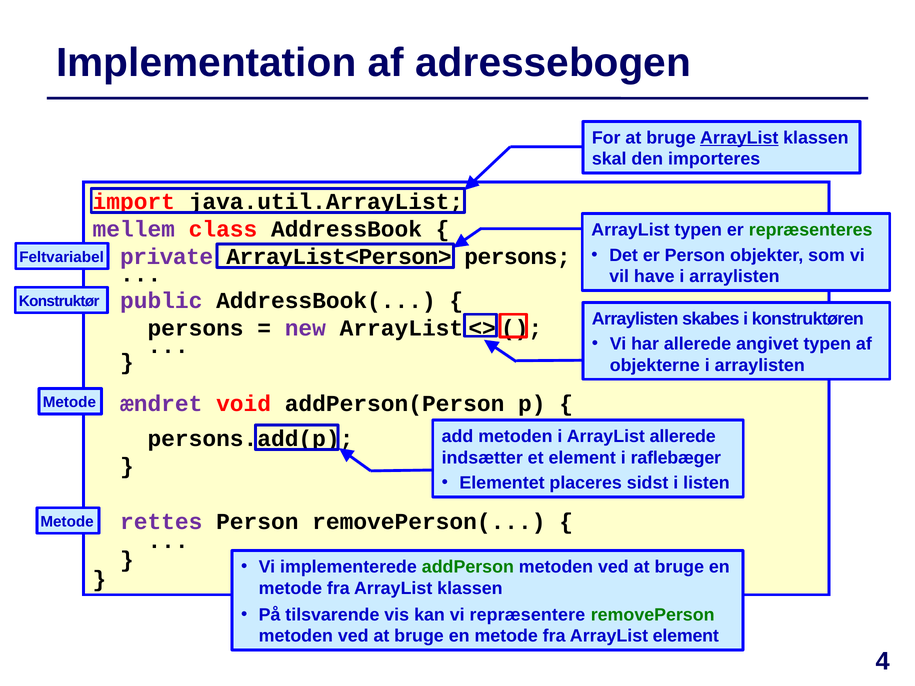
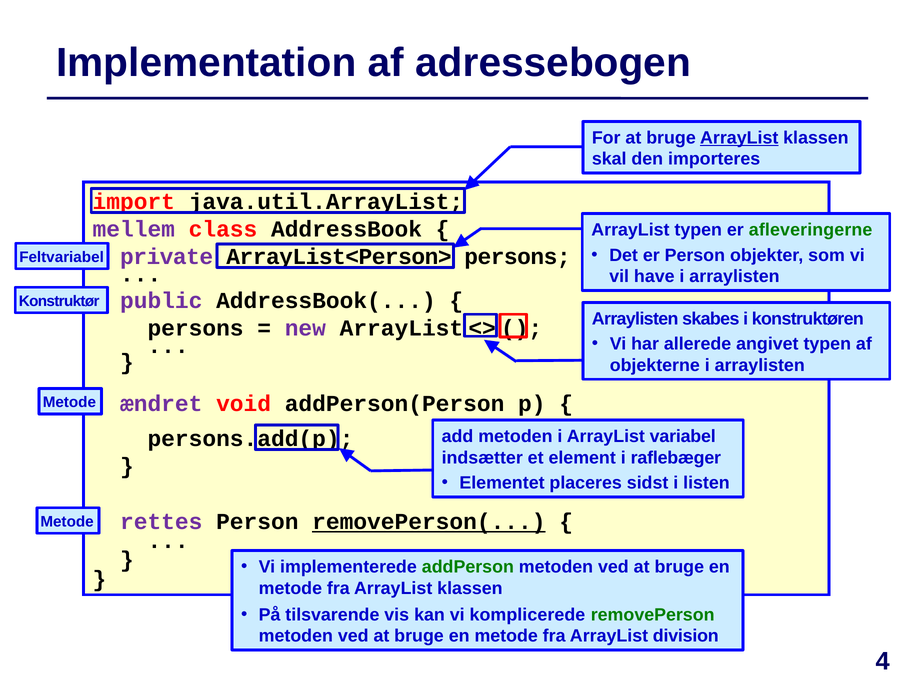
repræsenteres: repræsenteres -> afleveringerne
ArrayList allerede: allerede -> variabel
removePerson( underline: none -> present
repræsentere: repræsentere -> komplicerede
ArrayList element: element -> division
